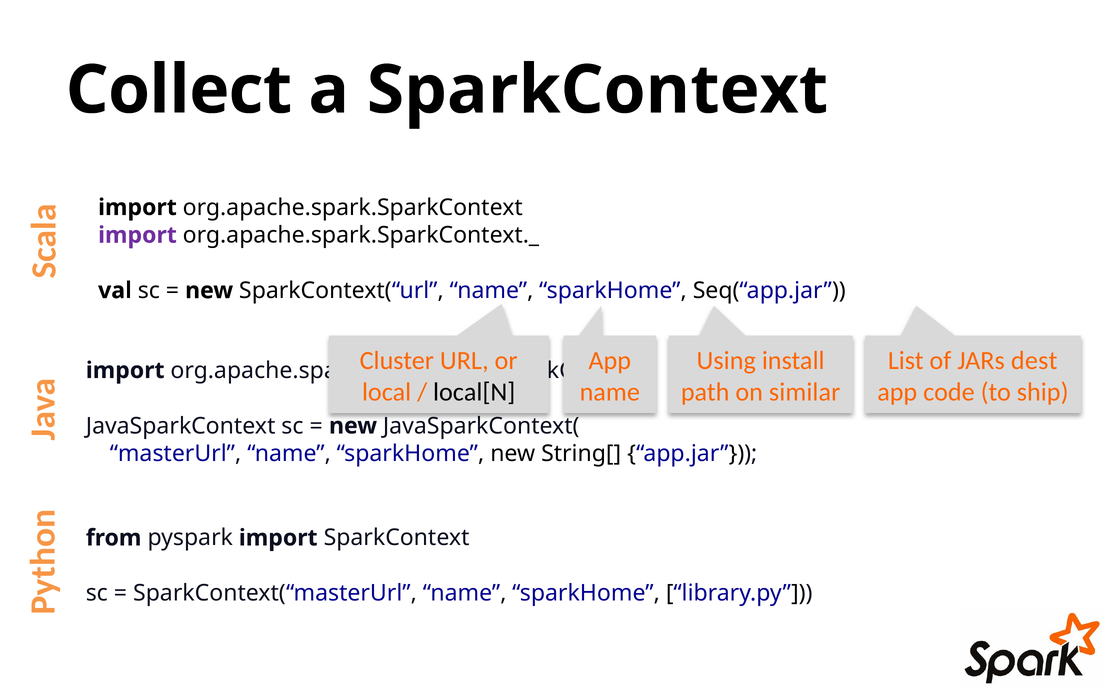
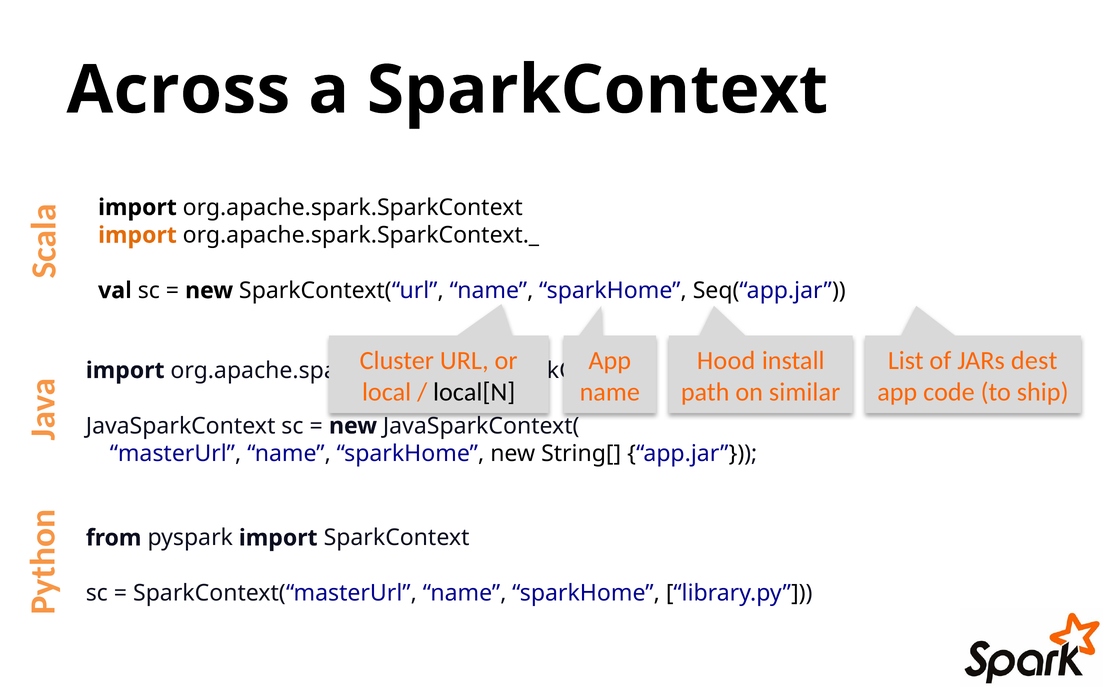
Collect: Collect -> Across
import at (137, 235) colour: purple -> orange
Using: Using -> Hood
